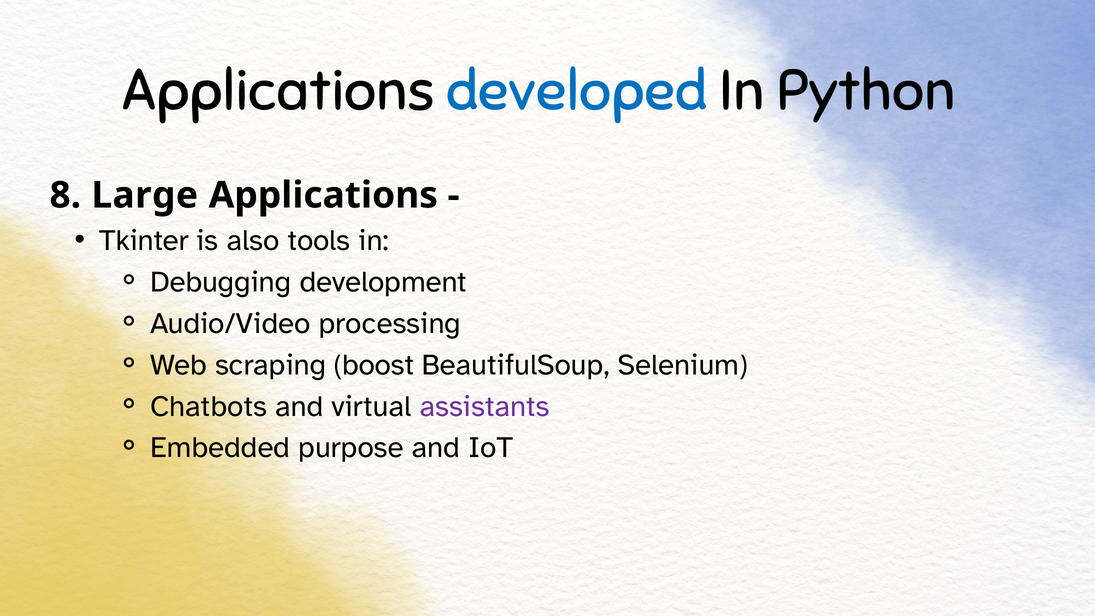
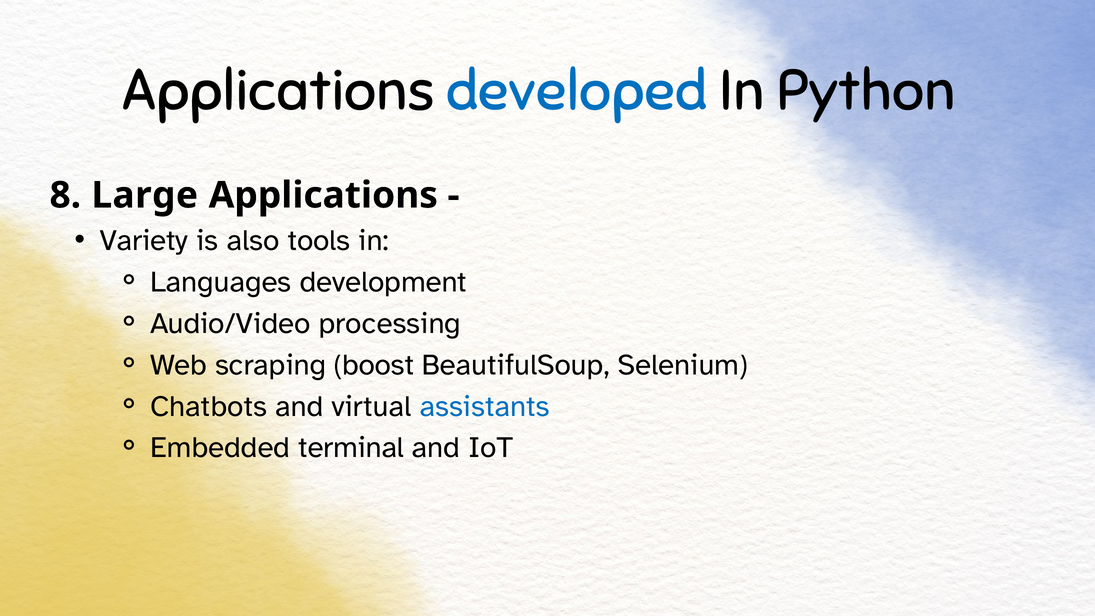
Tkinter: Tkinter -> Variety
Debugging: Debugging -> Languages
assistants colour: purple -> blue
purpose: purpose -> terminal
